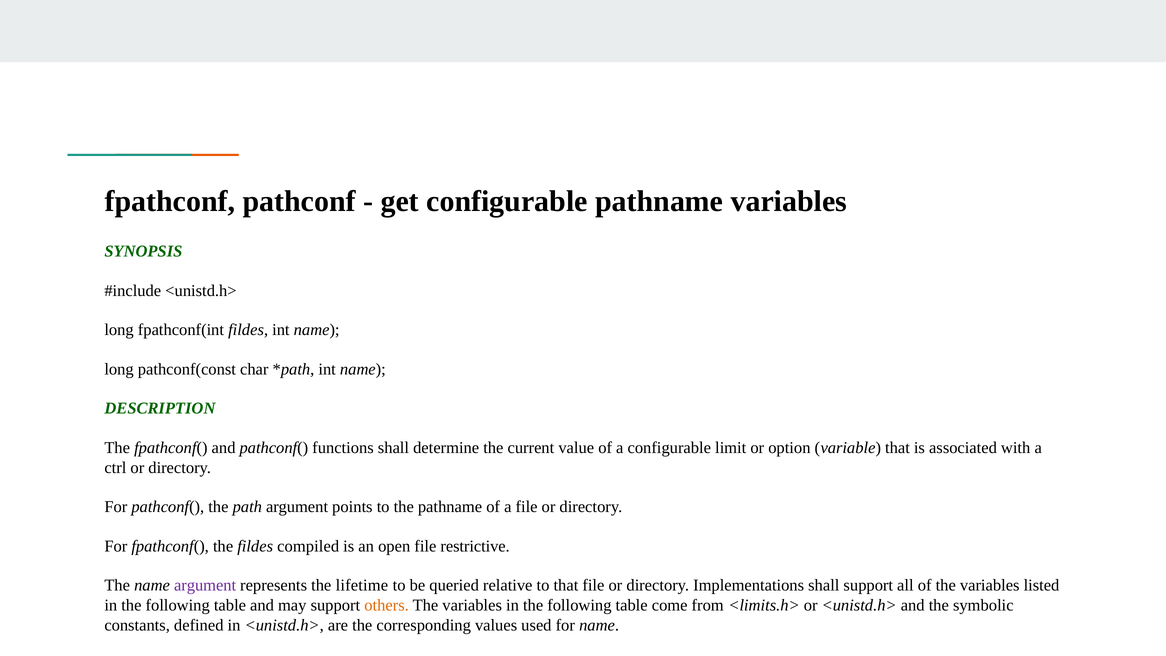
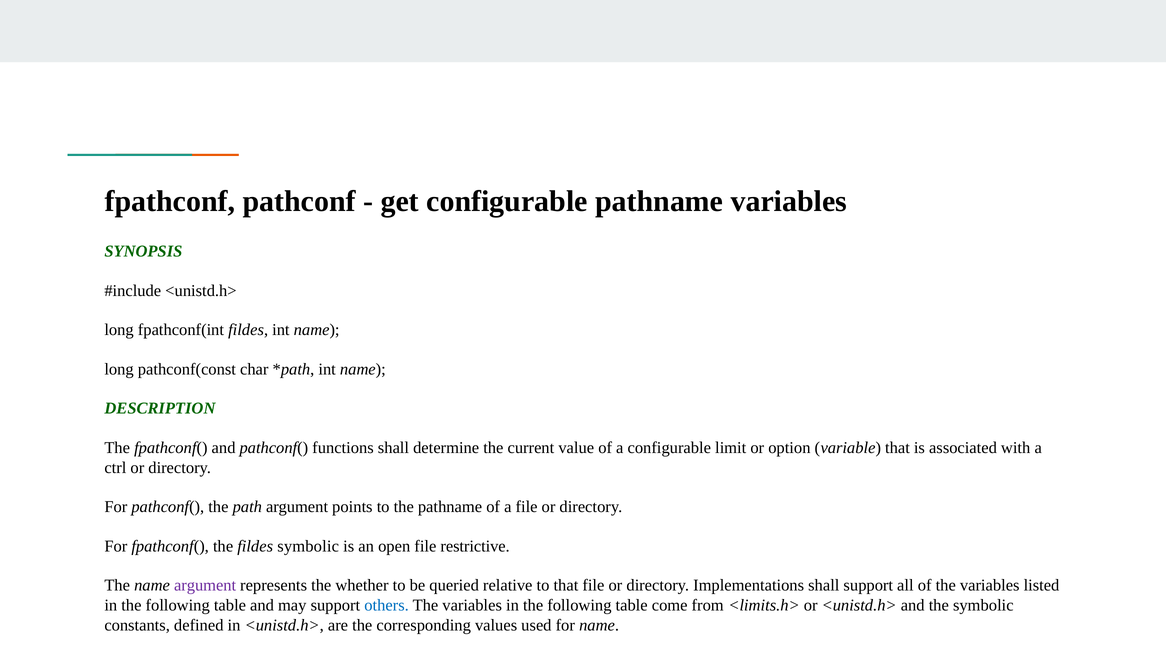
fildes compiled: compiled -> symbolic
lifetime: lifetime -> whether
others colour: orange -> blue
